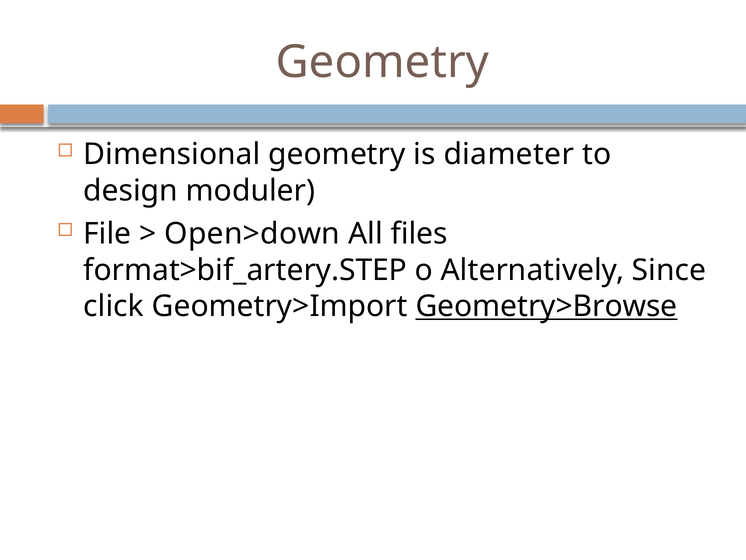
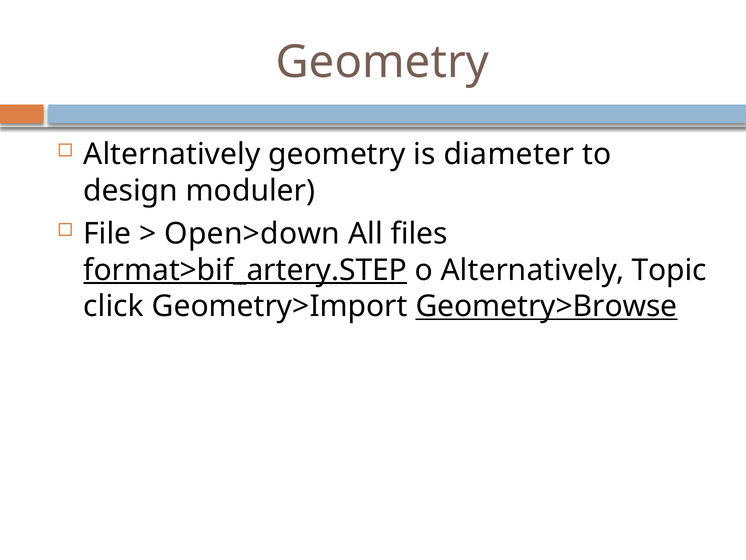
Dimensional at (172, 154): Dimensional -> Alternatively
format>bif_artery.STEP underline: none -> present
Since: Since -> Topic
